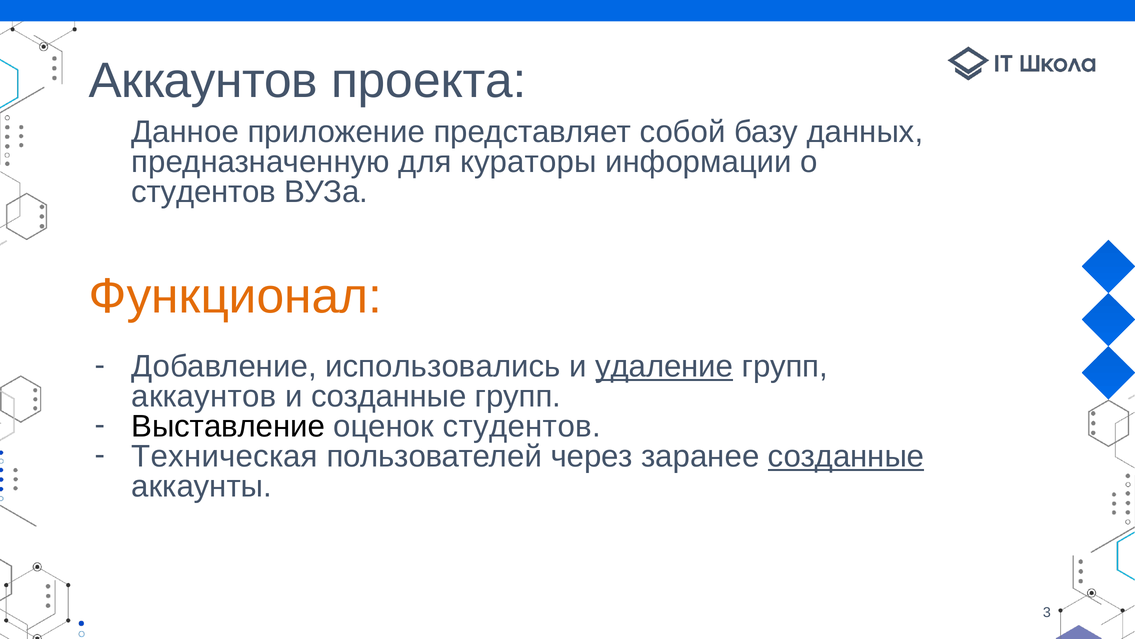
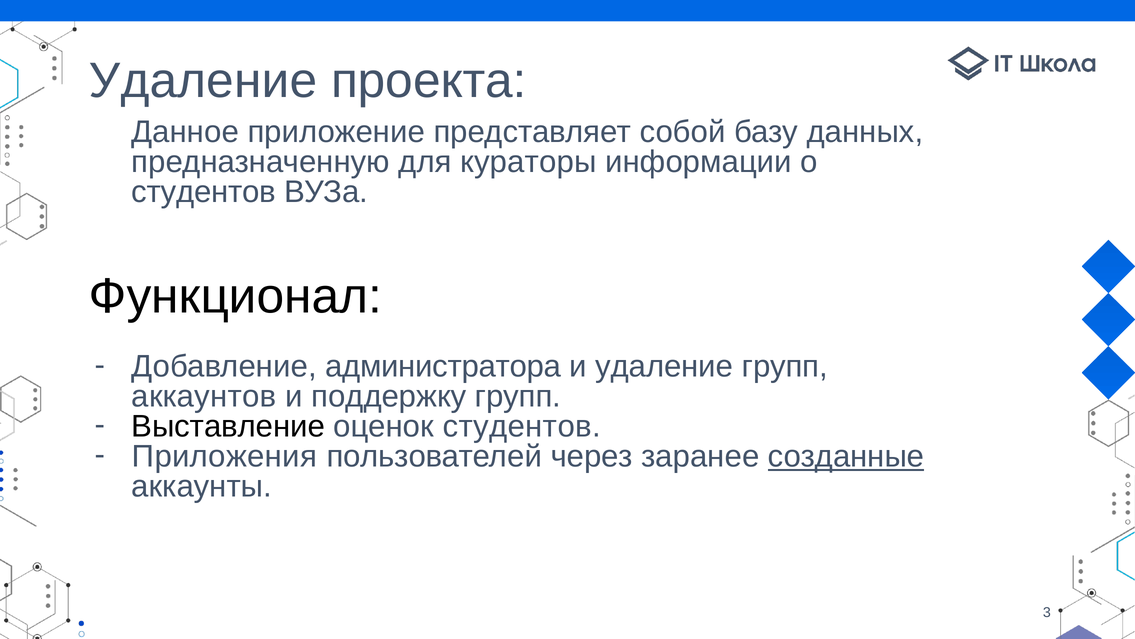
Аккаунтов at (203, 81): Аккаунтов -> Удаление
Функционал colour: orange -> black
использовались: использовались -> администратора
удаление at (664, 366) underline: present -> none
и созданные: созданные -> поддержку
Техническая: Техническая -> Приложения
